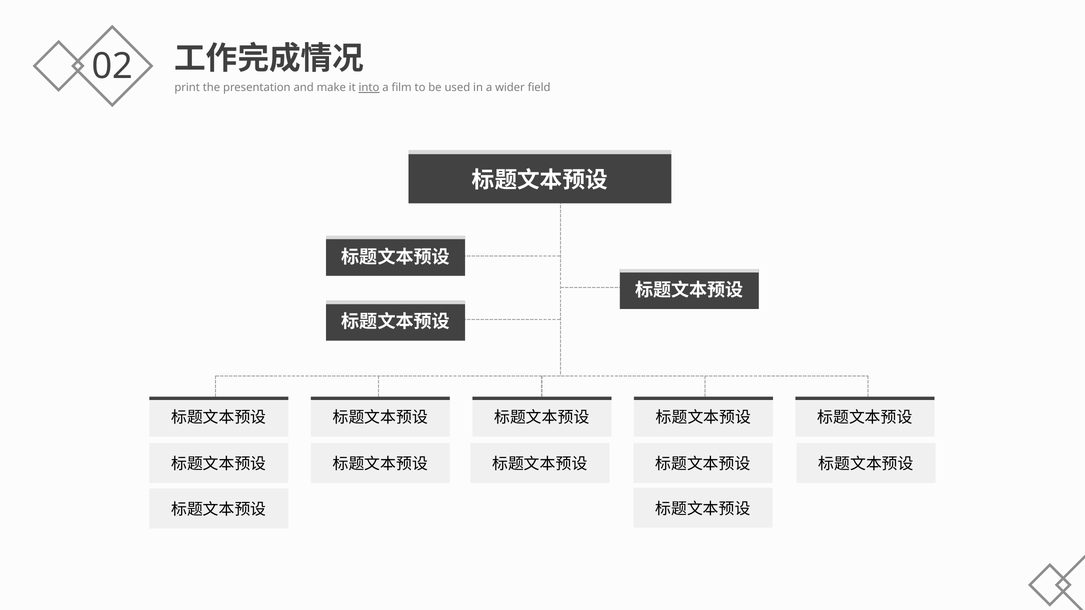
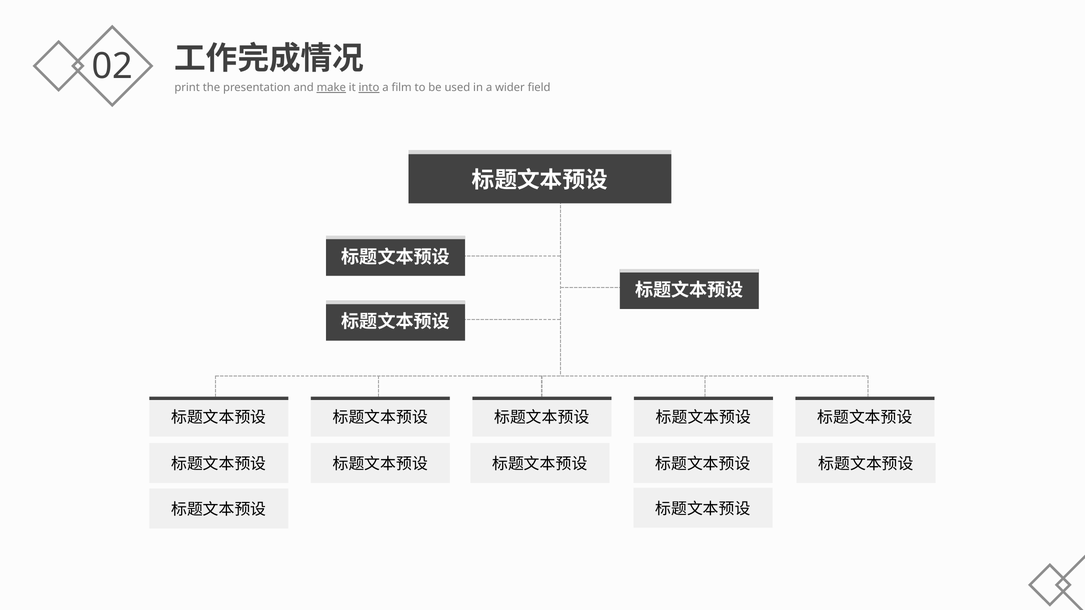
make underline: none -> present
